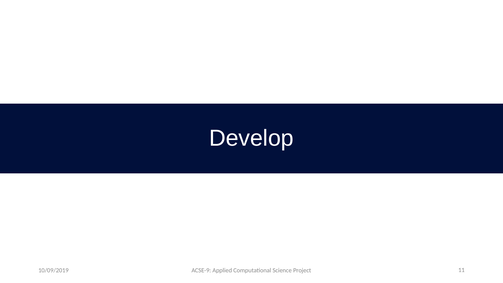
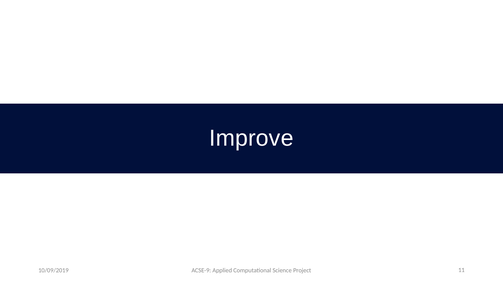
Develop: Develop -> Improve
